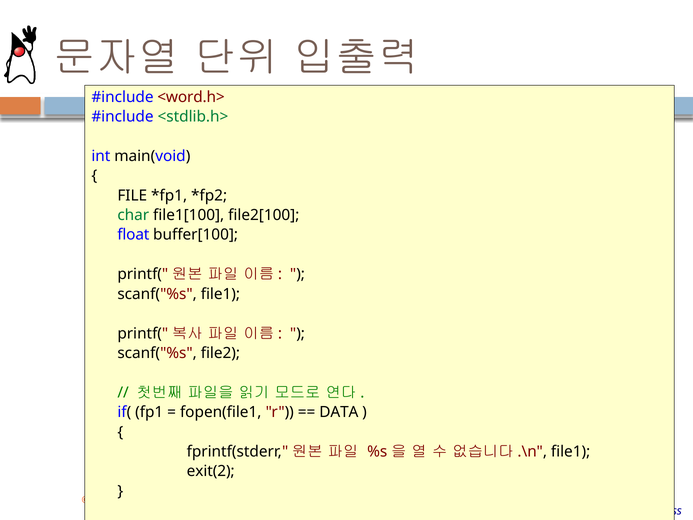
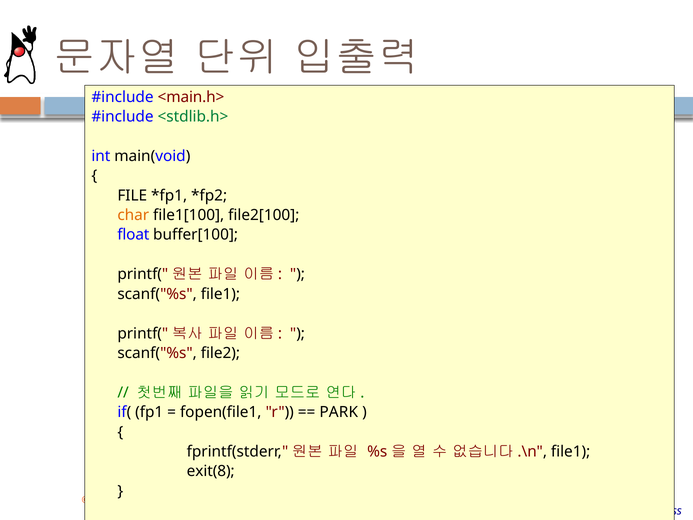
<word.h>: <word.h> -> <main.h>
char colour: green -> orange
DATA: DATA -> PARK
exit(2: exit(2 -> exit(8
